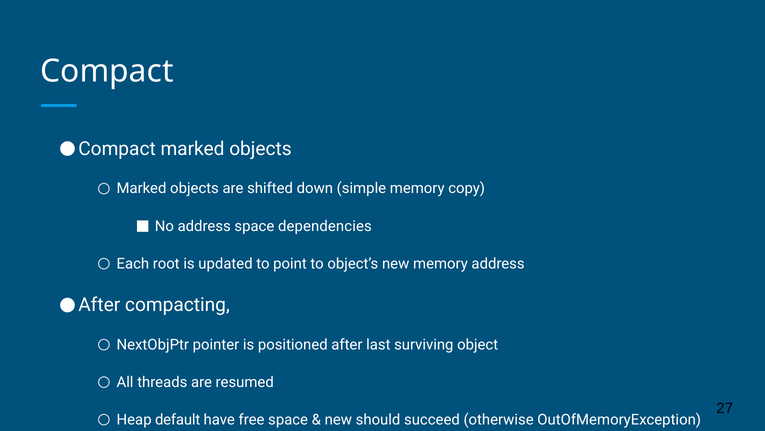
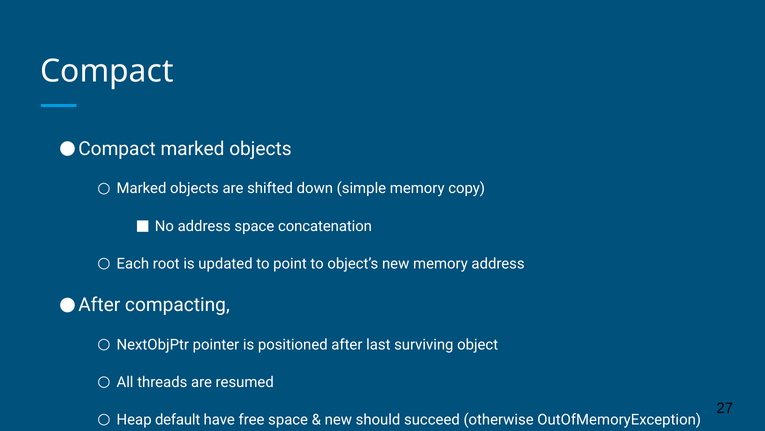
dependencies: dependencies -> concatenation
